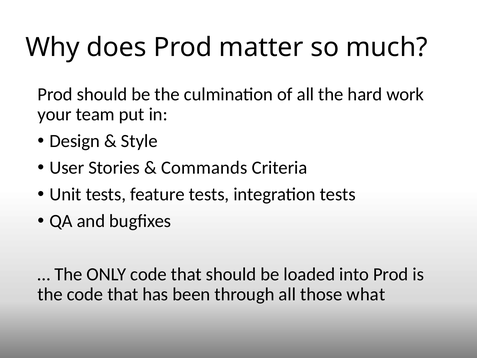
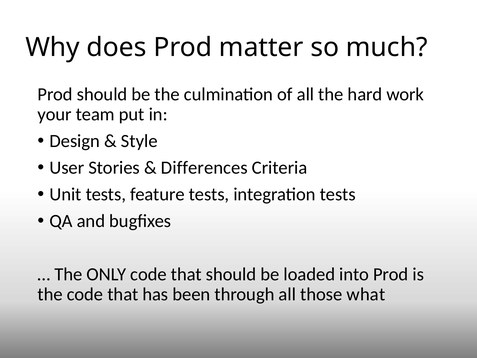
Commands: Commands -> Differences
